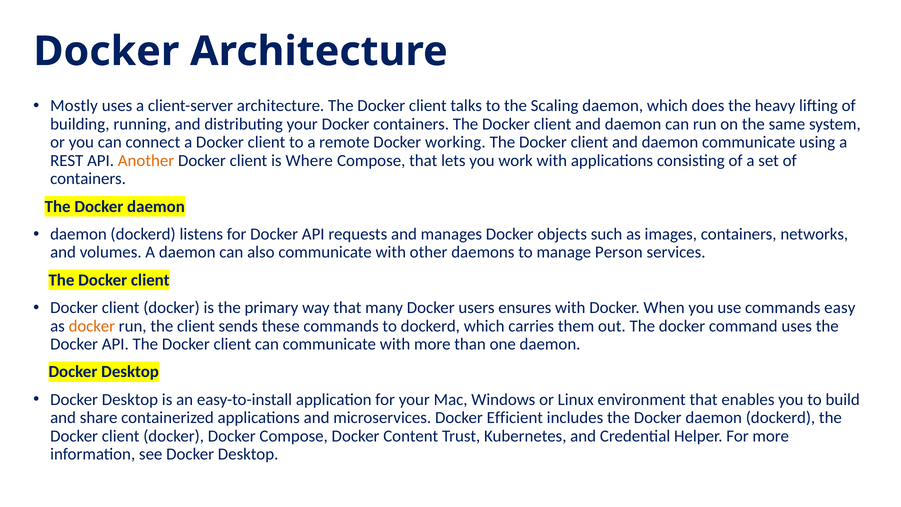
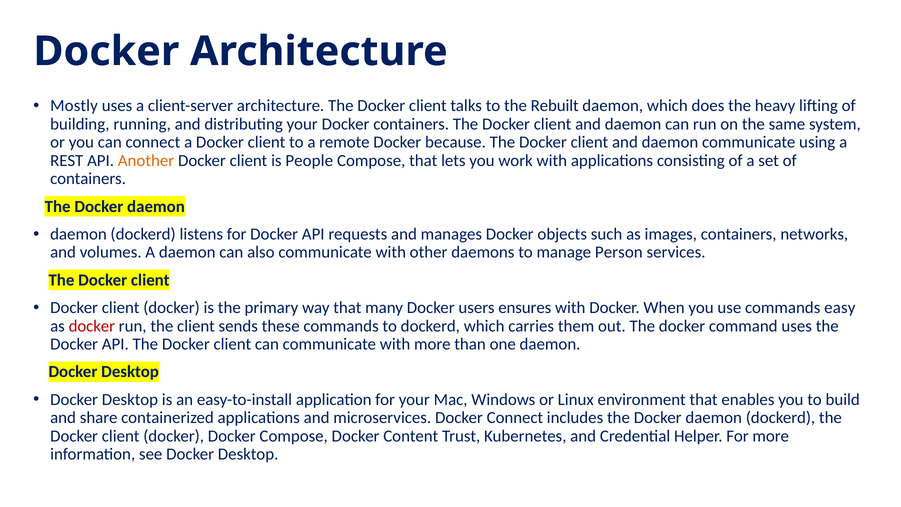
Scaling: Scaling -> Rebuilt
working: working -> because
Where: Where -> People
docker at (92, 326) colour: orange -> red
Docker Efficient: Efficient -> Connect
